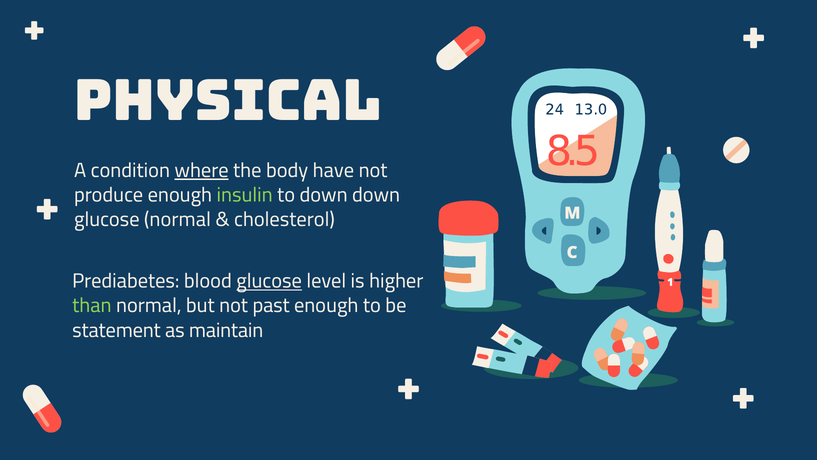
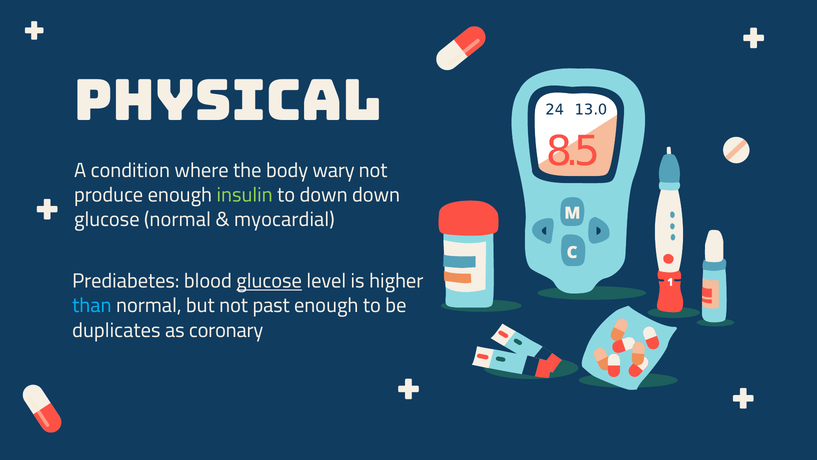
where underline: present -> none
have: have -> wary
cholesterol: cholesterol -> myocardial
than colour: light green -> light blue
statement: statement -> duplicates
maintain: maintain -> coronary
